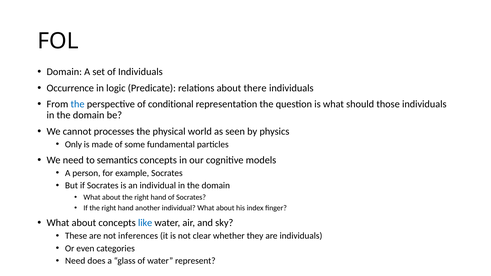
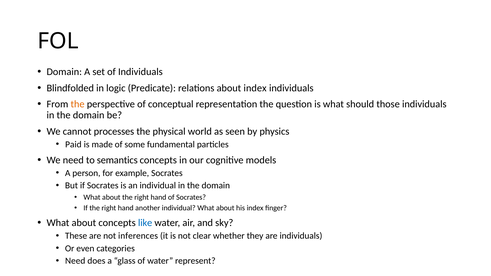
Occurrence: Occurrence -> Blindfolded
about there: there -> index
the at (78, 104) colour: blue -> orange
conditional: conditional -> conceptual
Only: Only -> Paid
